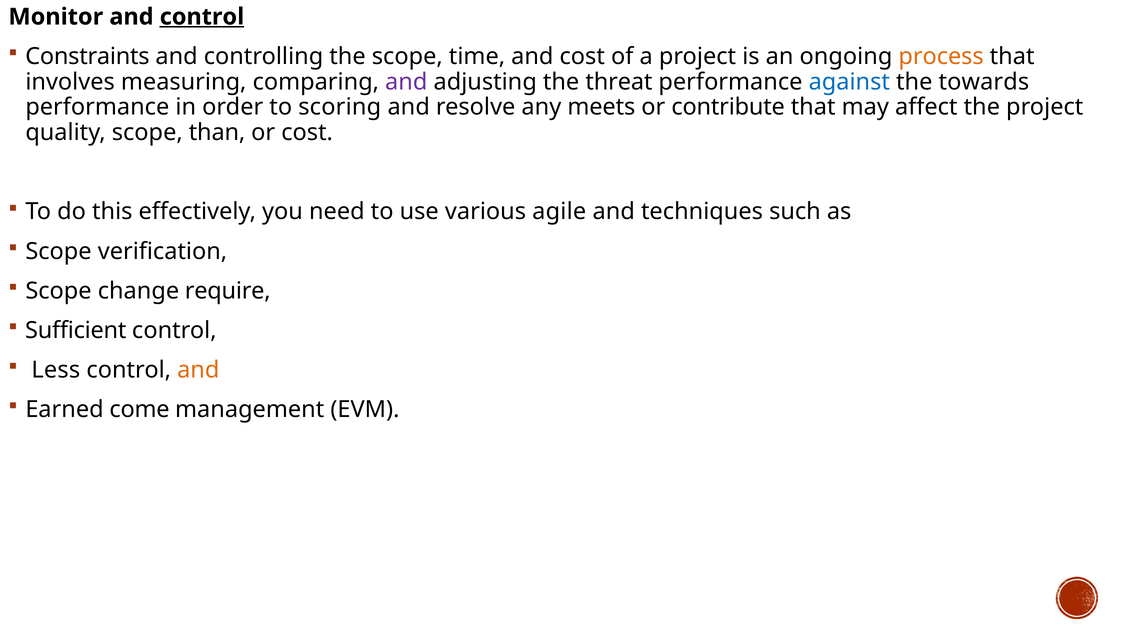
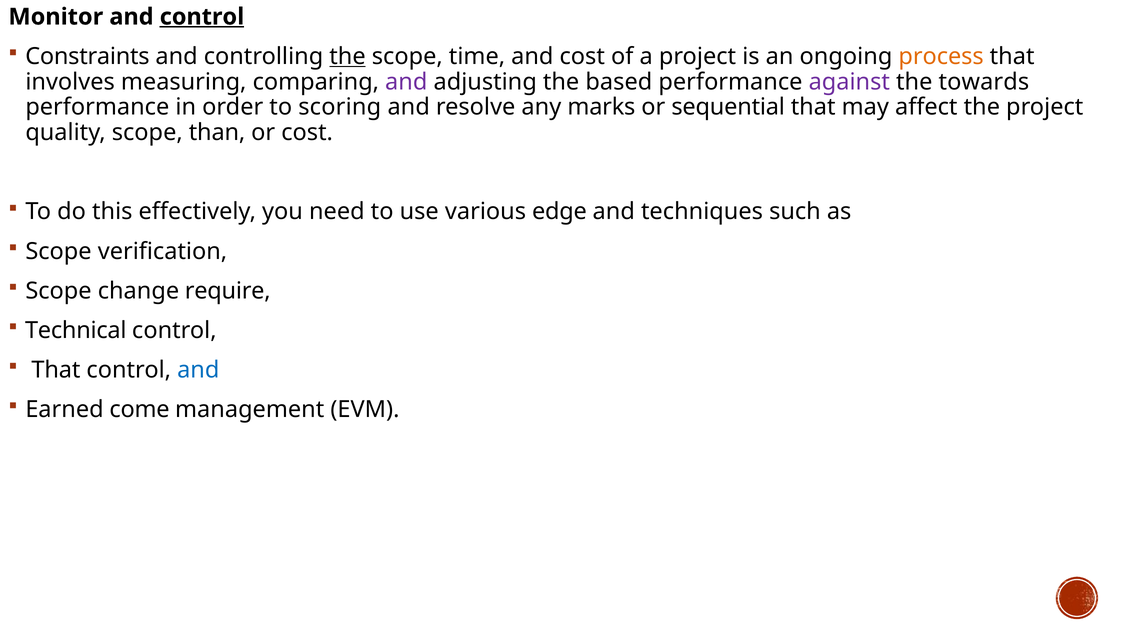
the at (348, 56) underline: none -> present
threat: threat -> based
against colour: blue -> purple
meets: meets -> marks
contribute: contribute -> sequential
agile: agile -> edge
Sufficient: Sufficient -> Technical
Less at (56, 370): Less -> That
and at (198, 370) colour: orange -> blue
